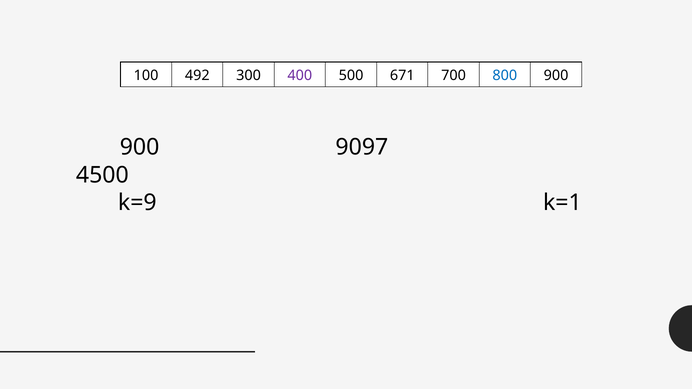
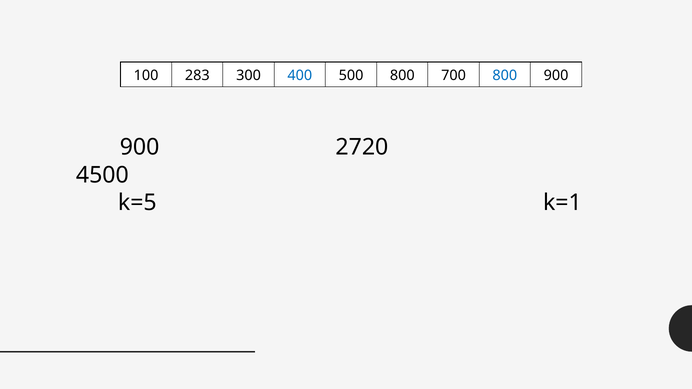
492: 492 -> 283
400 colour: purple -> blue
500 671: 671 -> 800
9097: 9097 -> 2720
k=9: k=9 -> k=5
